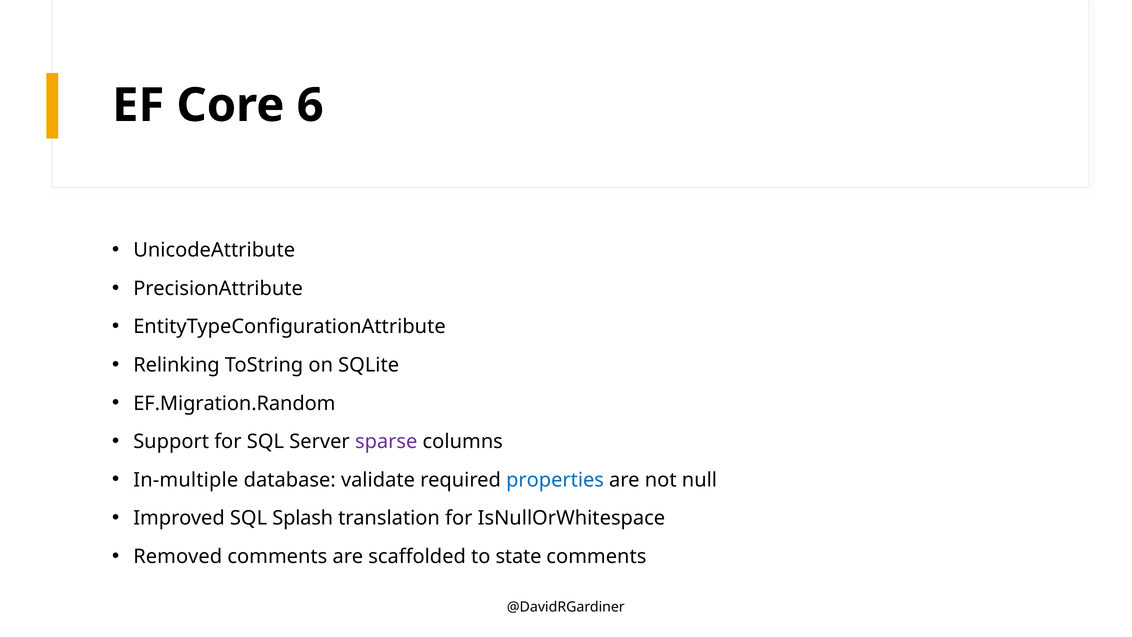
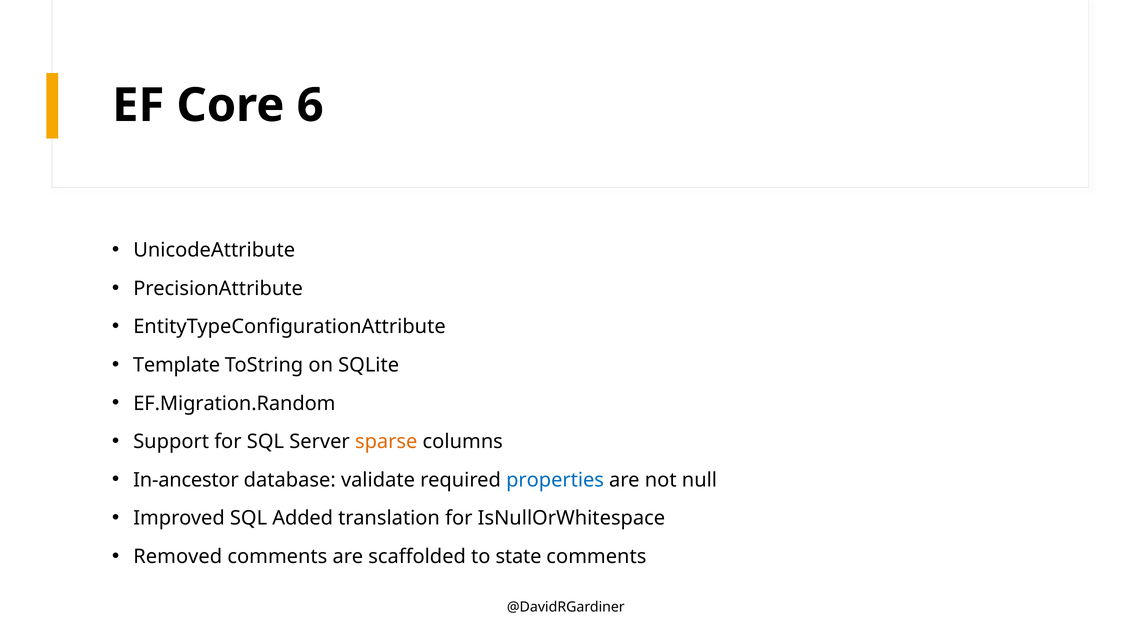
Relinking: Relinking -> Template
sparse colour: purple -> orange
In-multiple: In-multiple -> In-ancestor
Splash: Splash -> Added
